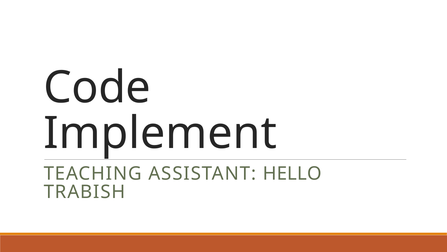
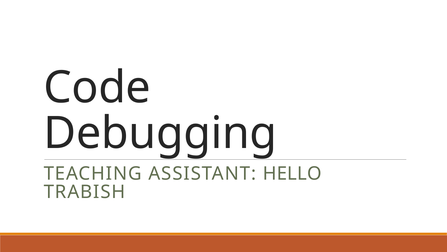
Implement: Implement -> Debugging
